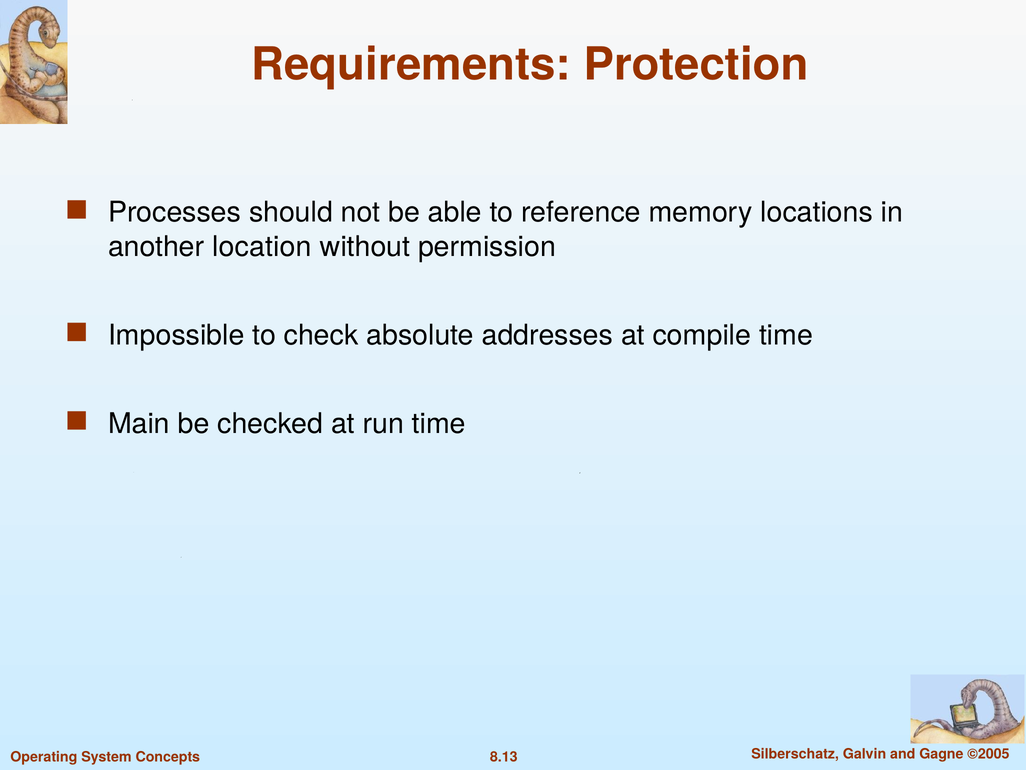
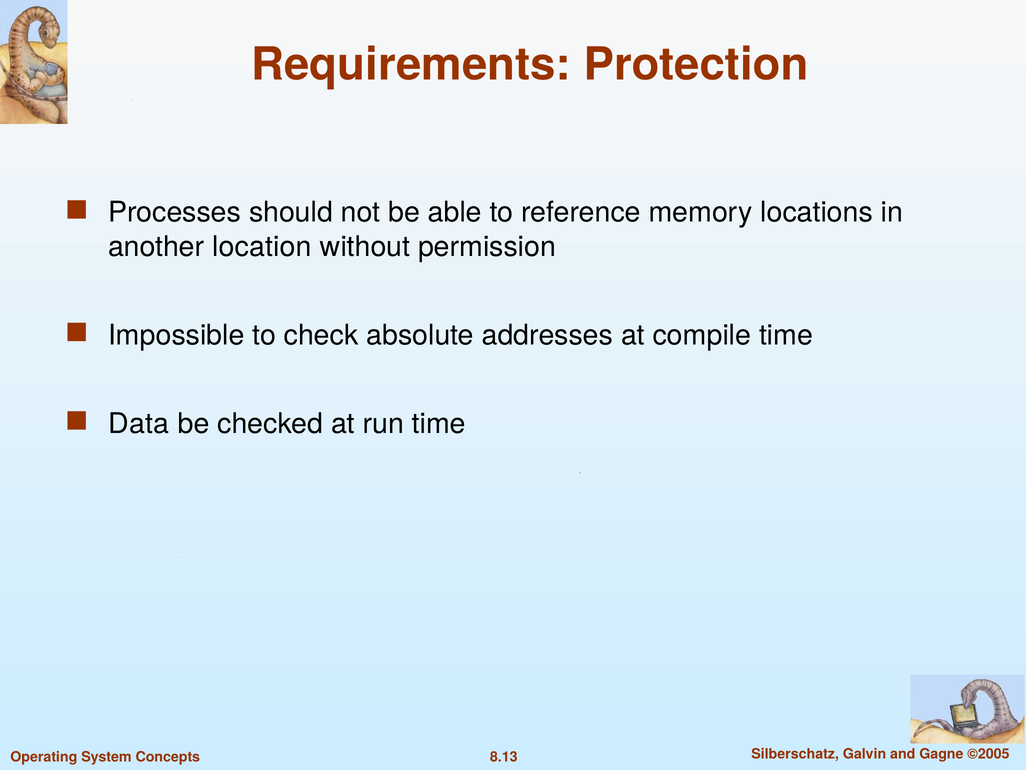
Main: Main -> Data
